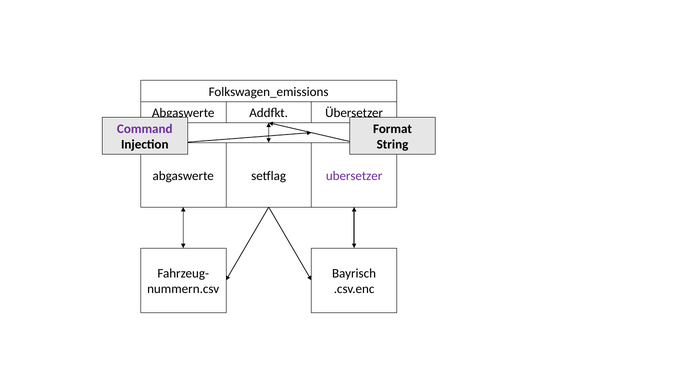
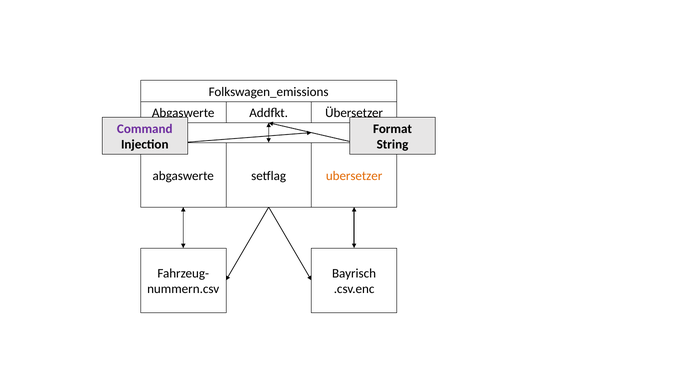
ubersetzer colour: purple -> orange
